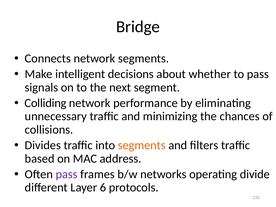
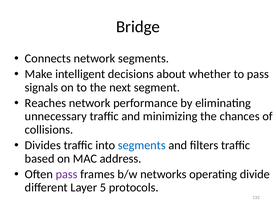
Colliding: Colliding -> Reaches
segments at (142, 145) colour: orange -> blue
6: 6 -> 5
